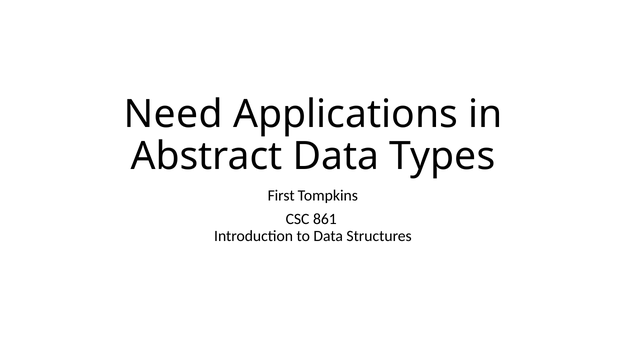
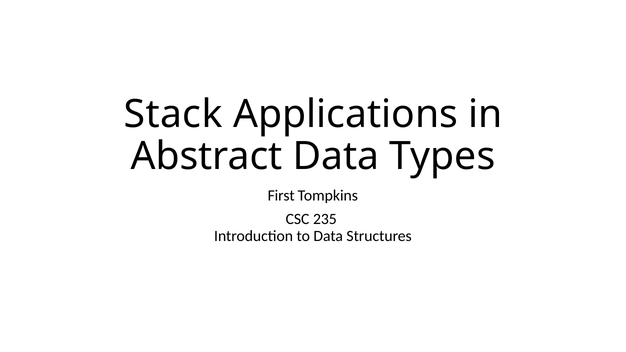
Need: Need -> Stack
861: 861 -> 235
